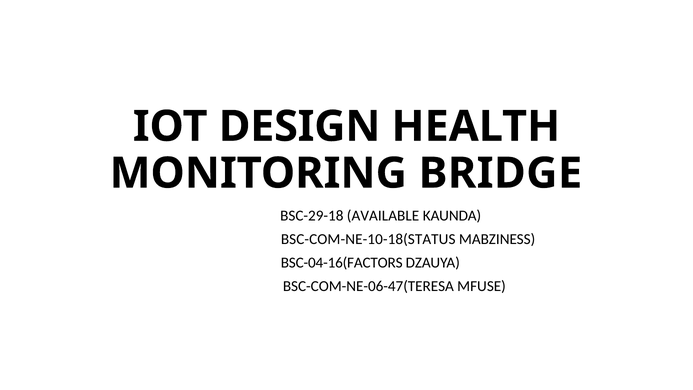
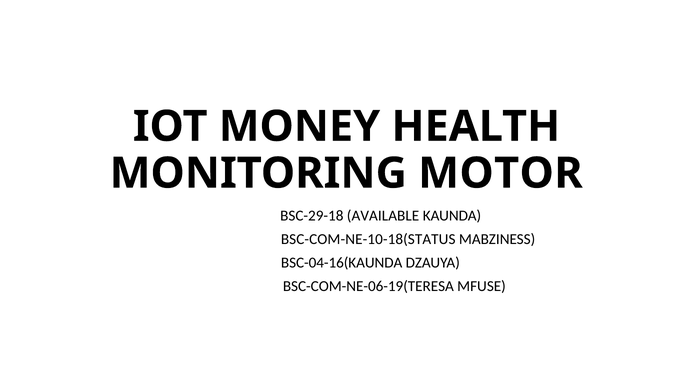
DESIGN: DESIGN -> MONEY
BRIDGE: BRIDGE -> MOTOR
BSC-04-16(FACTORS: BSC-04-16(FACTORS -> BSC-04-16(KAUNDA
BSC-COM-NE-06-47(TERESA: BSC-COM-NE-06-47(TERESA -> BSC-COM-NE-06-19(TERESA
